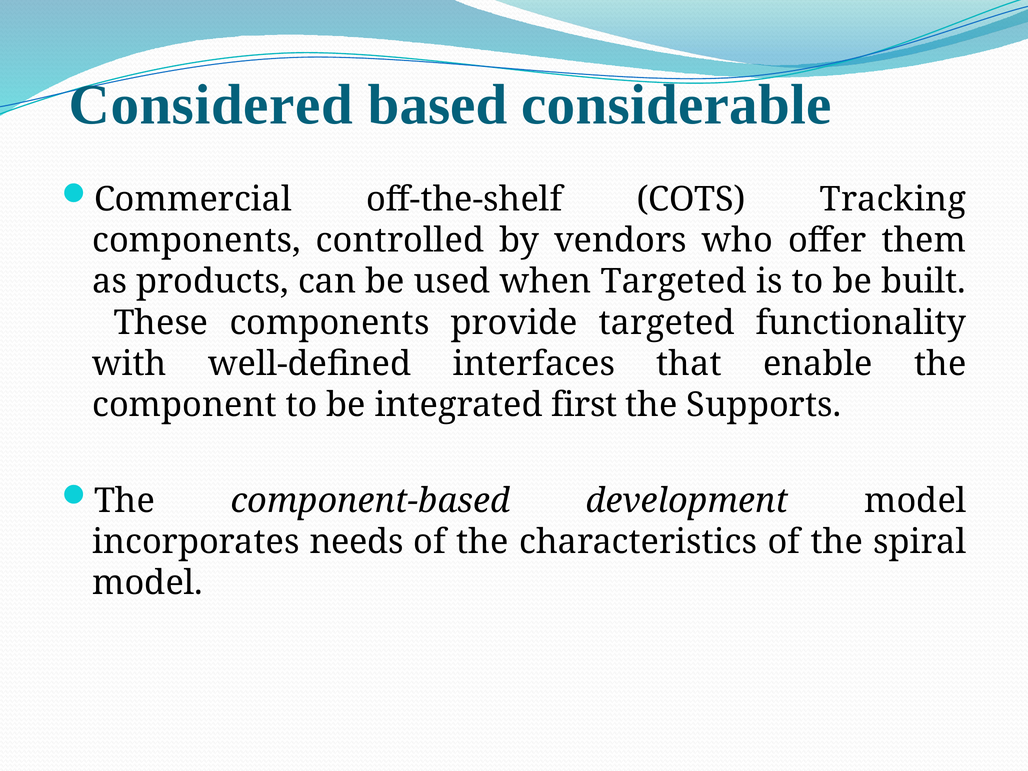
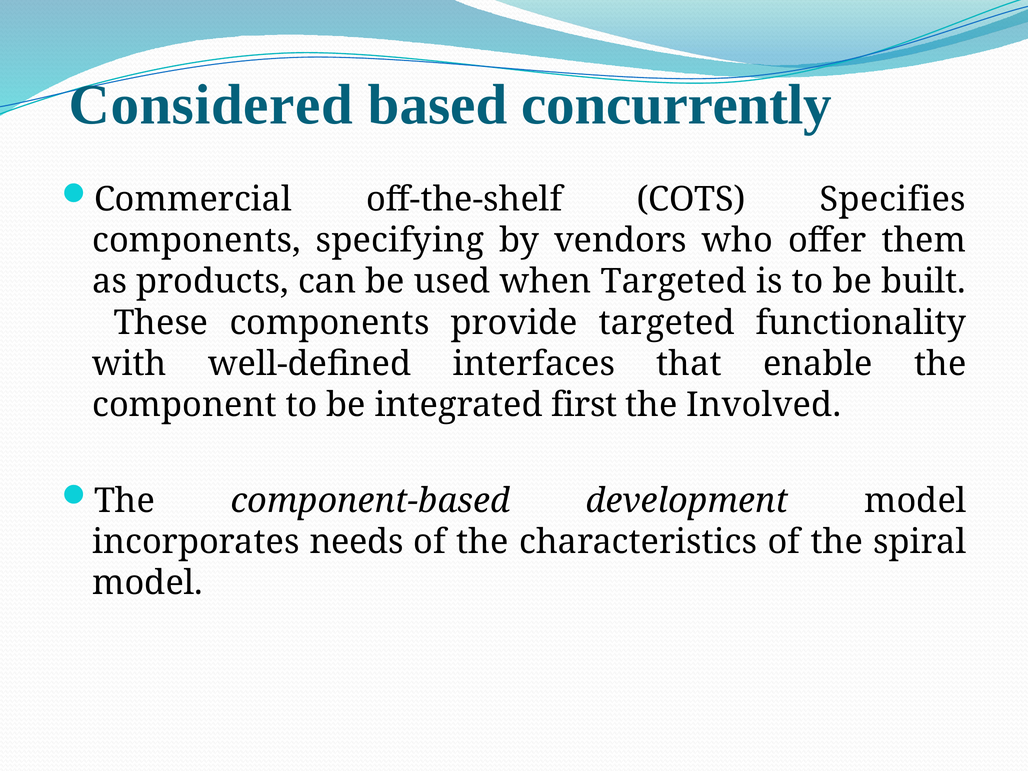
considerable: considerable -> concurrently
Tracking: Tracking -> Specifies
controlled: controlled -> specifying
Supports: Supports -> Involved
